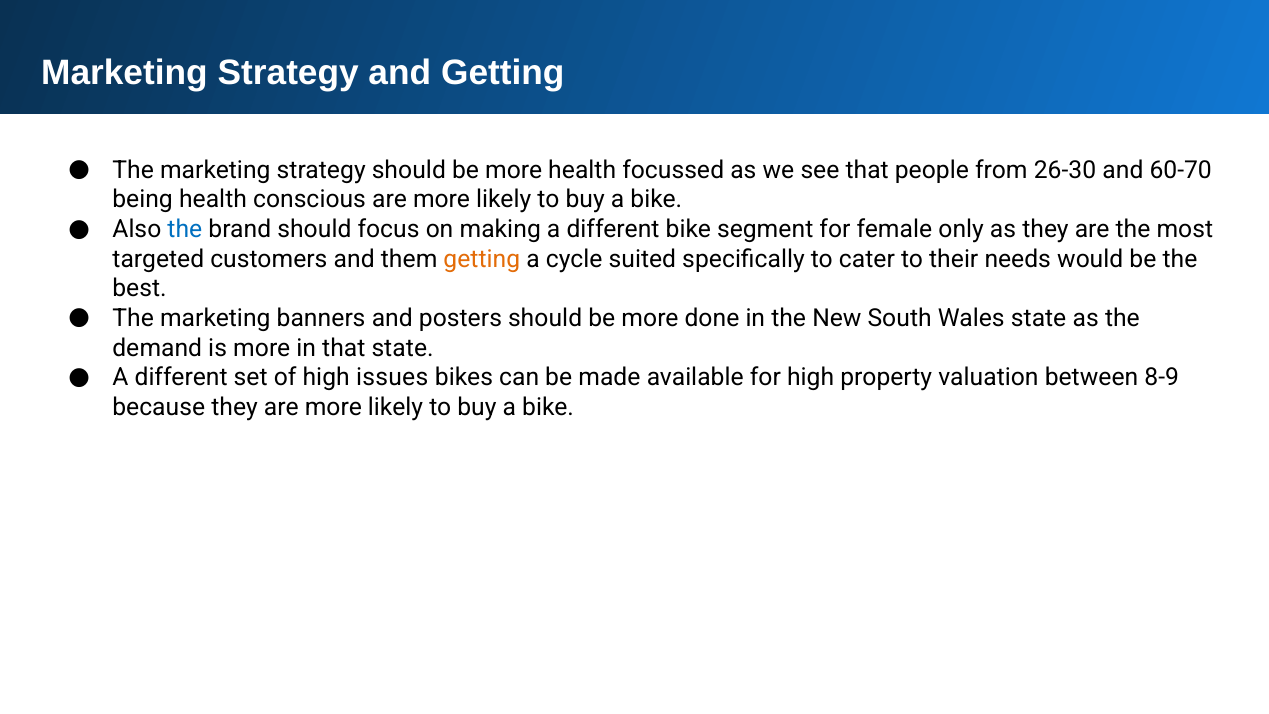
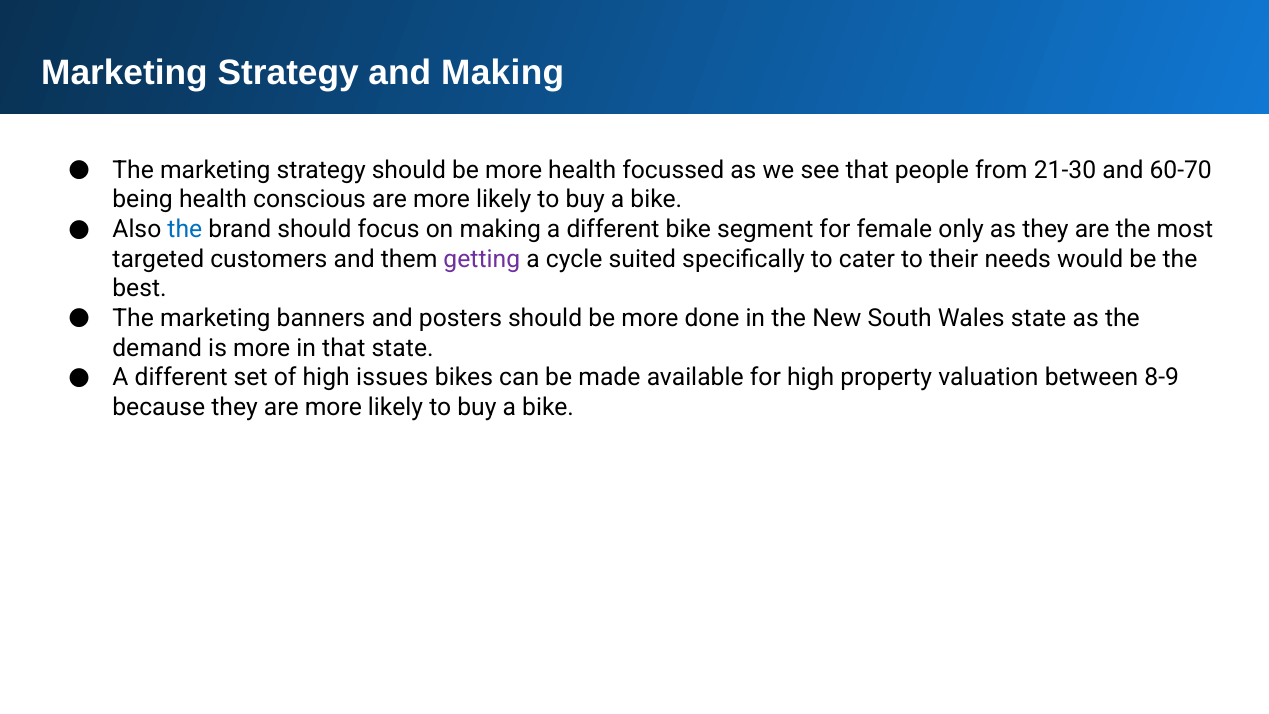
and Getting: Getting -> Making
26-30: 26-30 -> 21-30
getting at (482, 259) colour: orange -> purple
